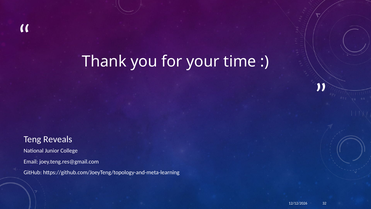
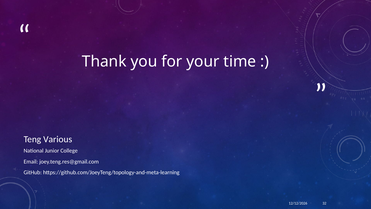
Reveals: Reveals -> Various
